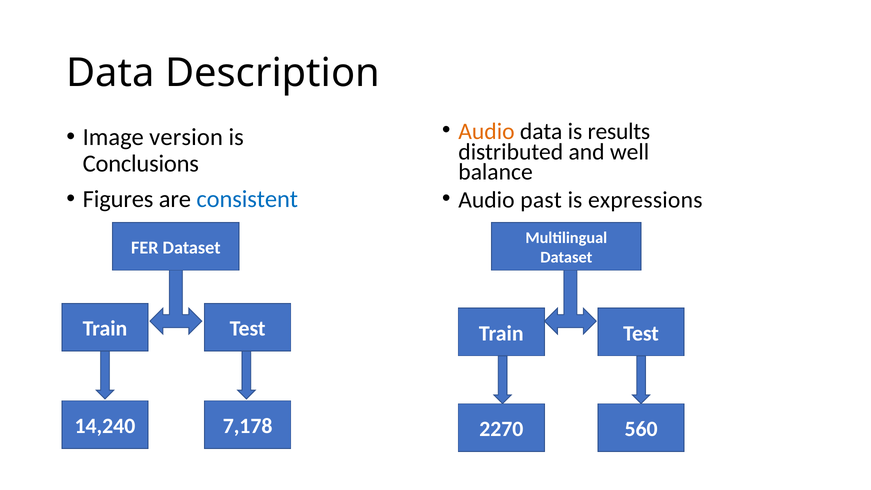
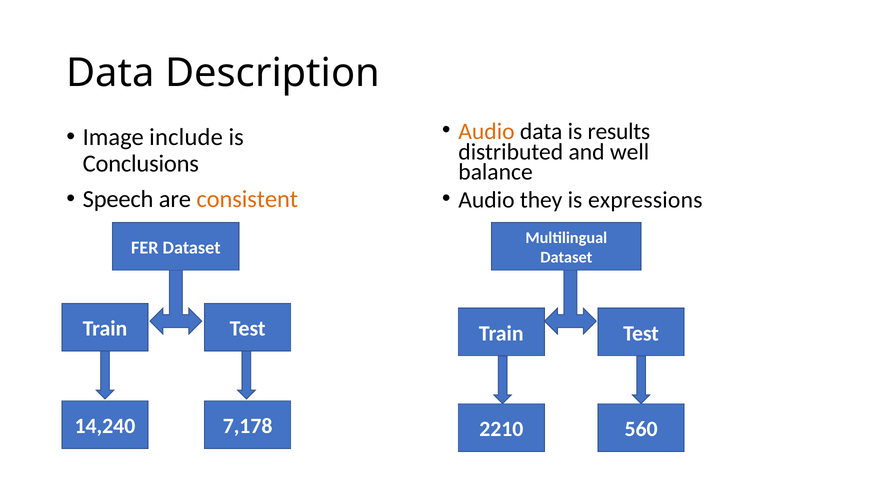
version: version -> include
past: past -> they
Figures: Figures -> Speech
consistent colour: blue -> orange
2270: 2270 -> 2210
